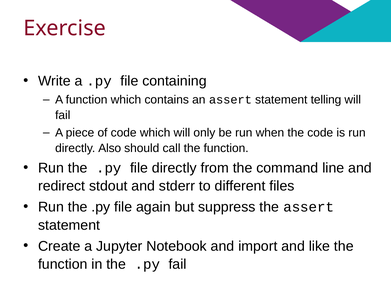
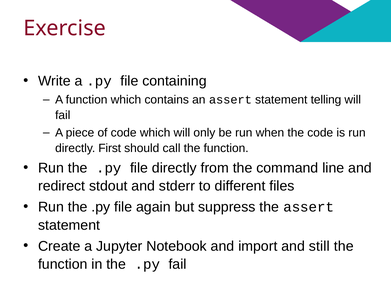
Also: Also -> First
like: like -> still
